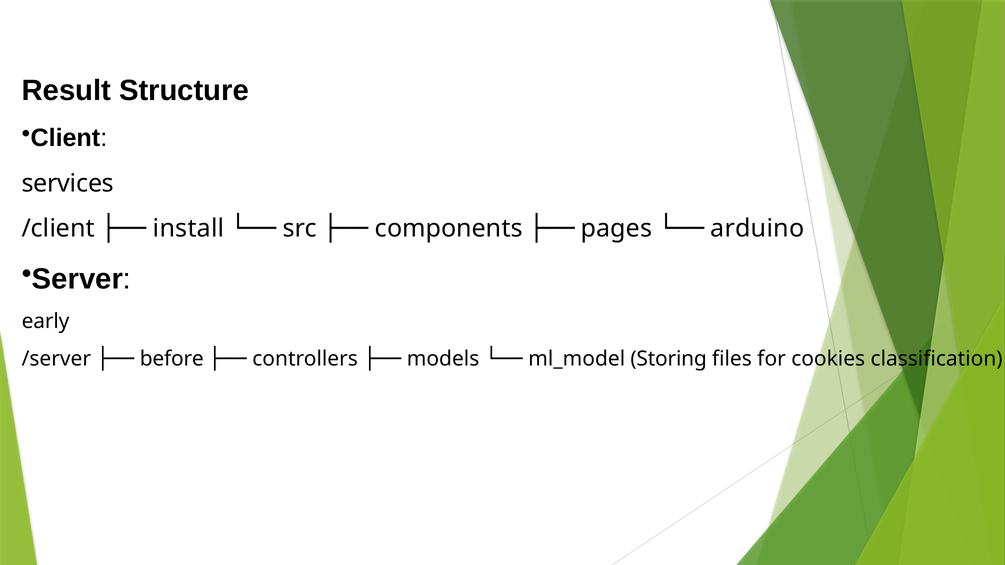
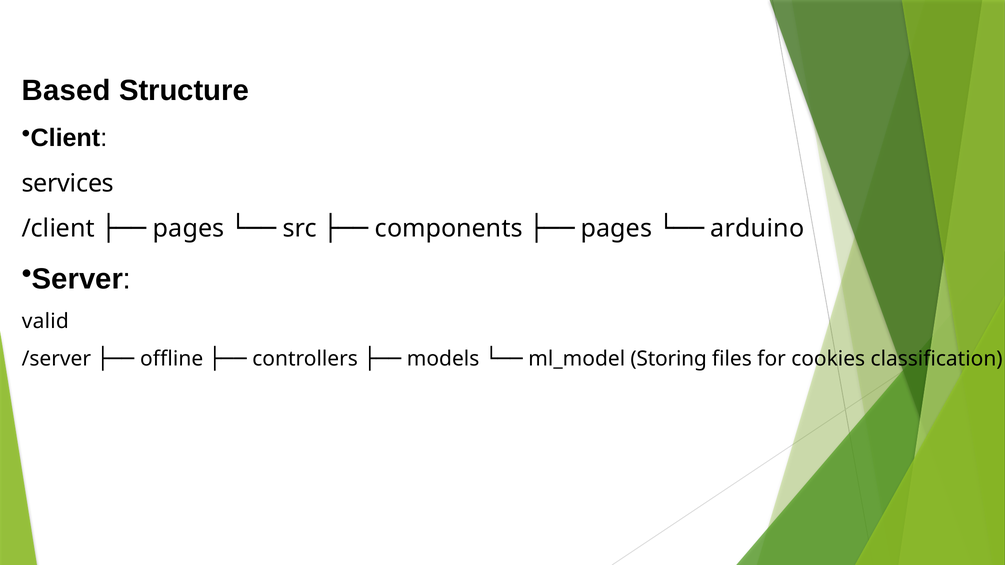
Result: Result -> Based
/client install: install -> pages
early: early -> valid
before: before -> offline
